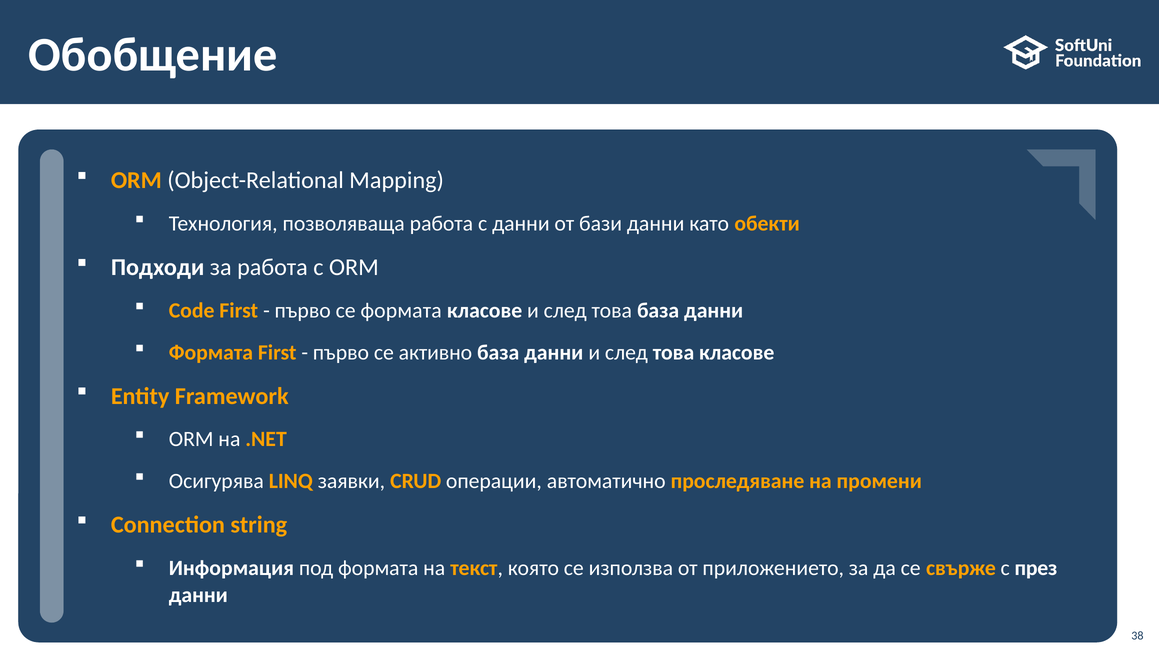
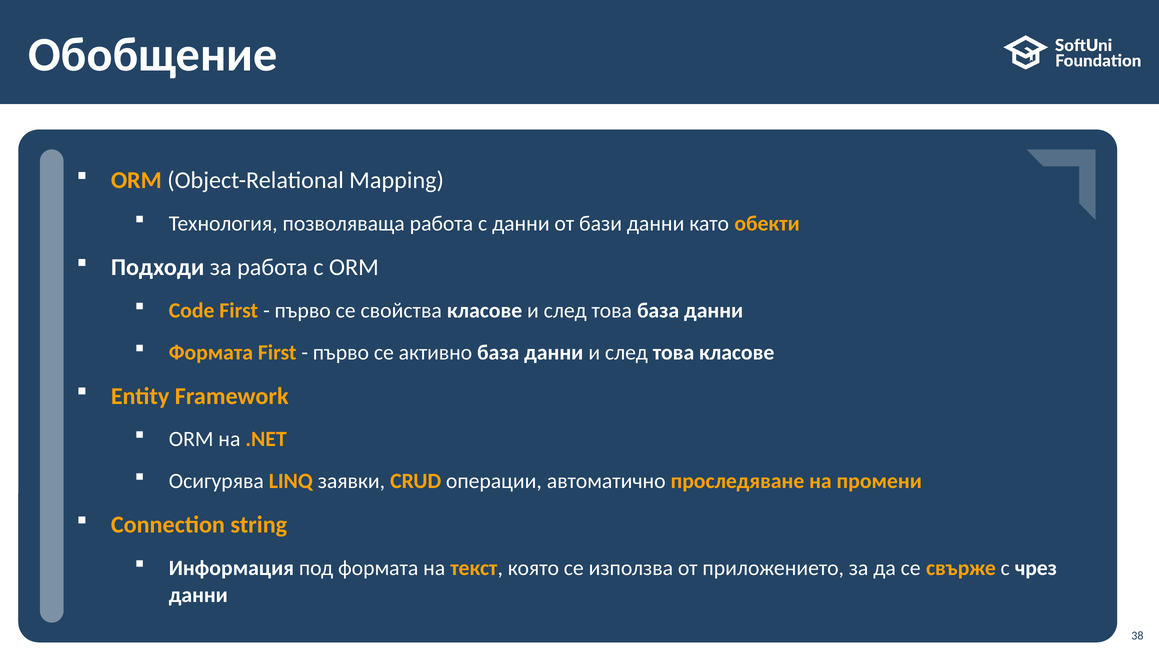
се формата: формата -> свойства
през: през -> чрез
